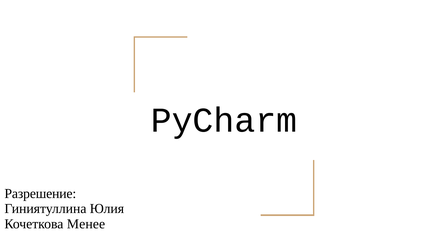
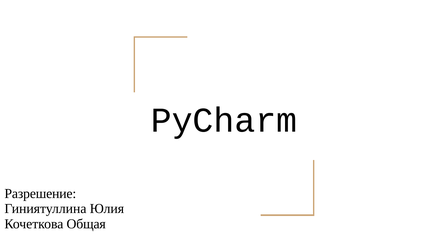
Менее: Менее -> Общая
